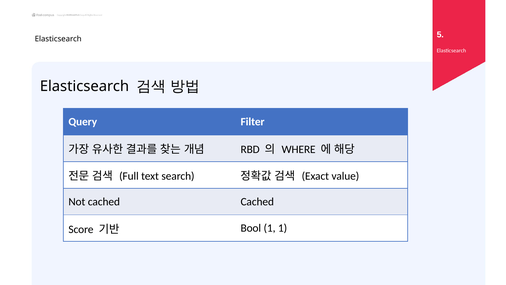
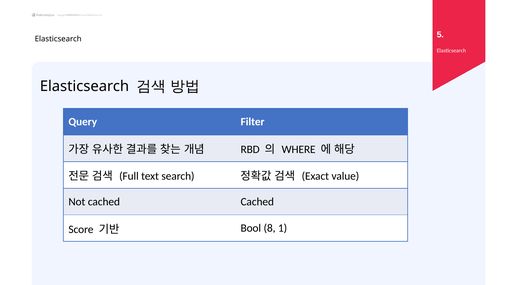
Bool 1: 1 -> 8
